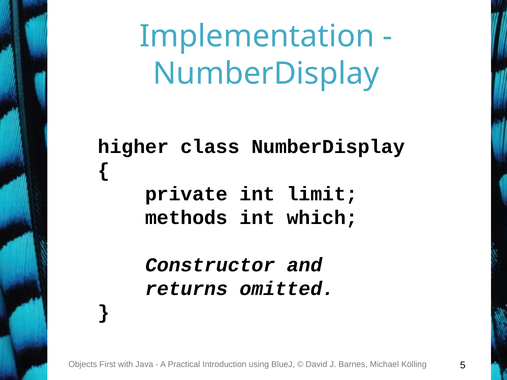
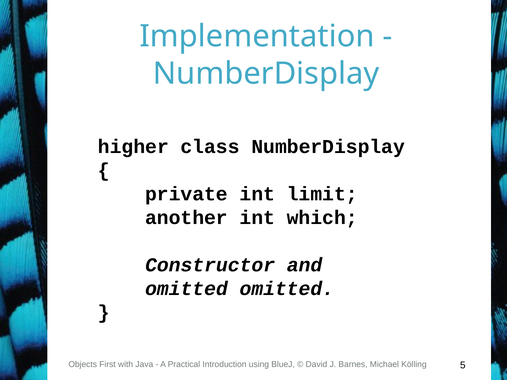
methods: methods -> another
returns at (186, 289): returns -> omitted
